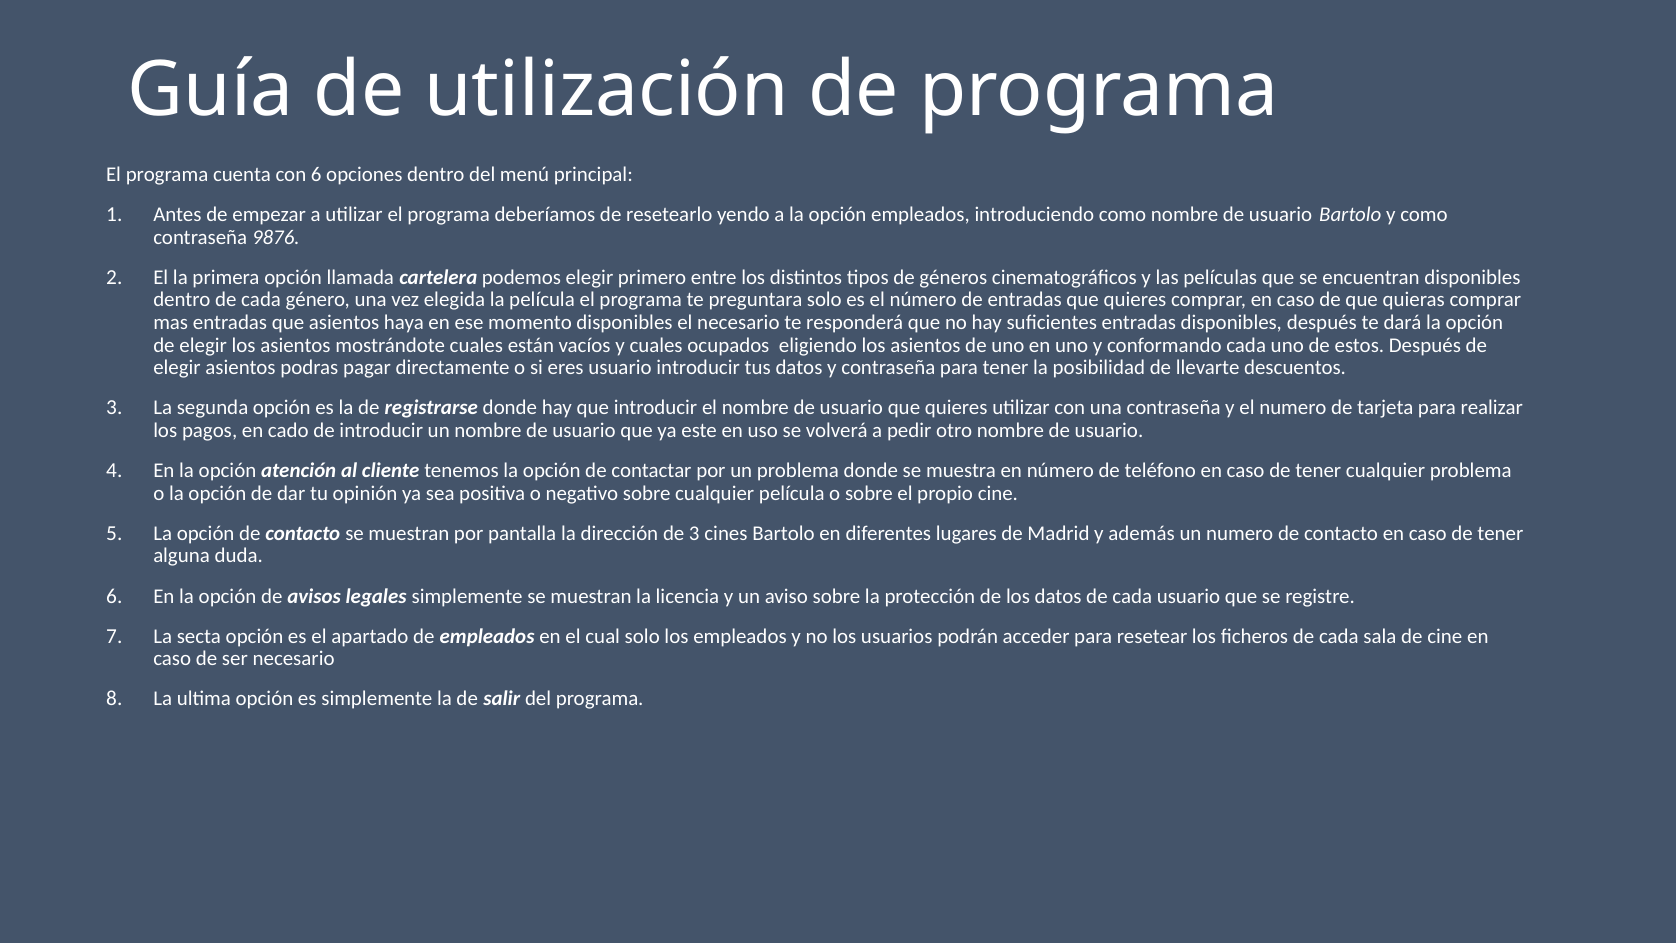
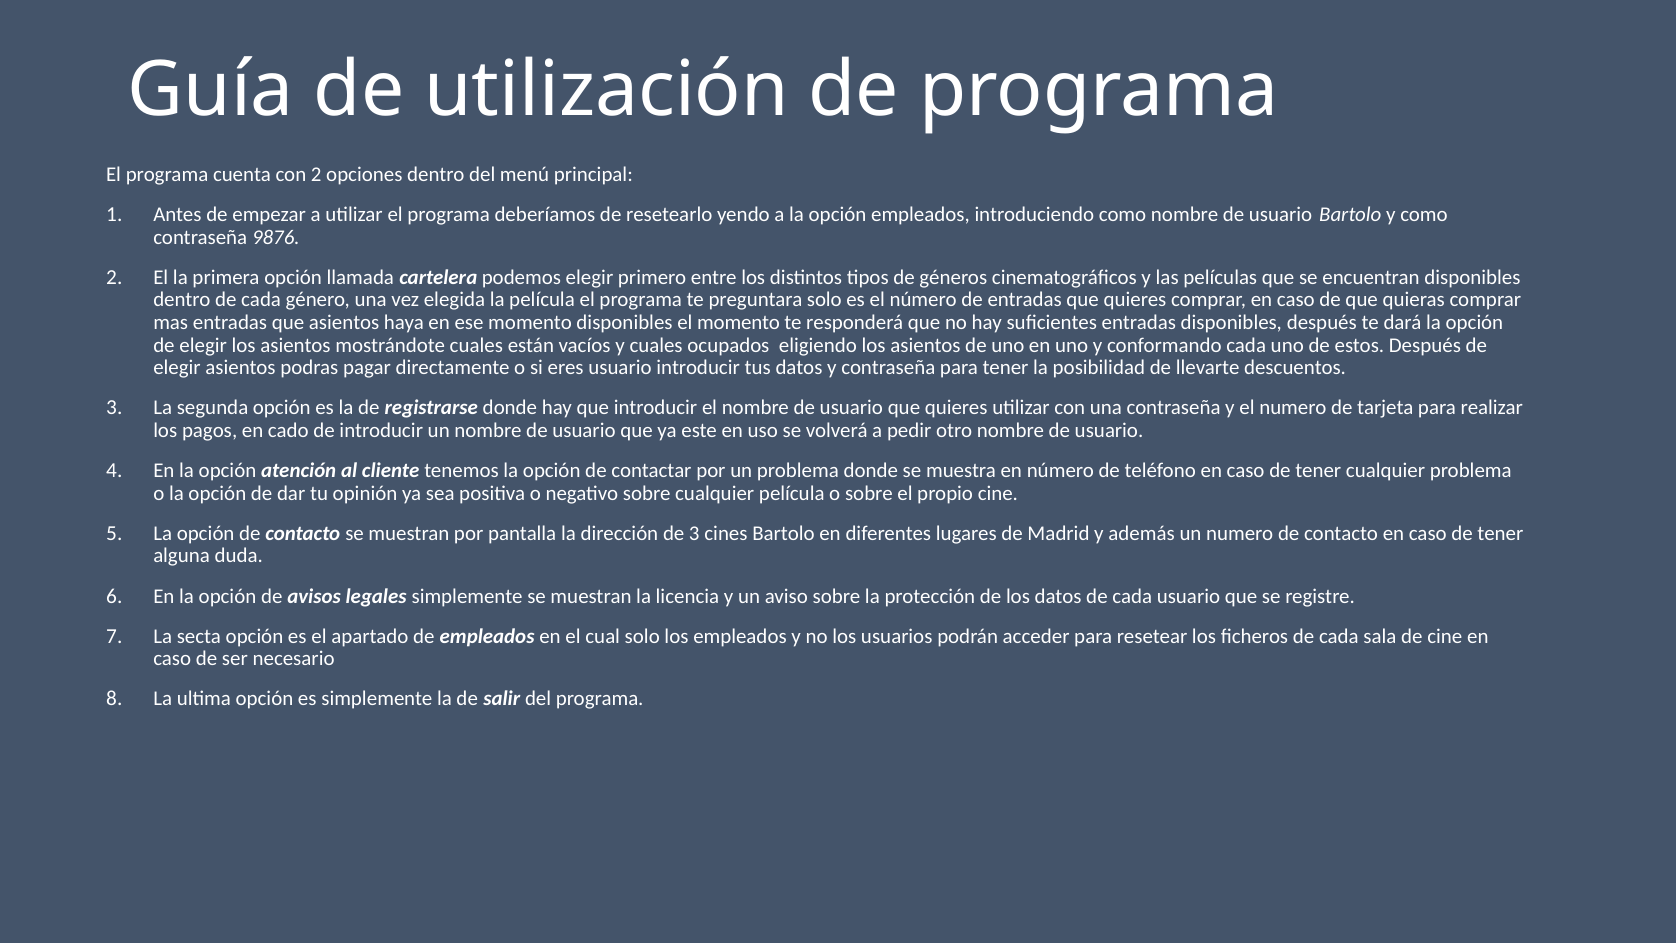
con 6: 6 -> 2
el necesario: necesario -> momento
